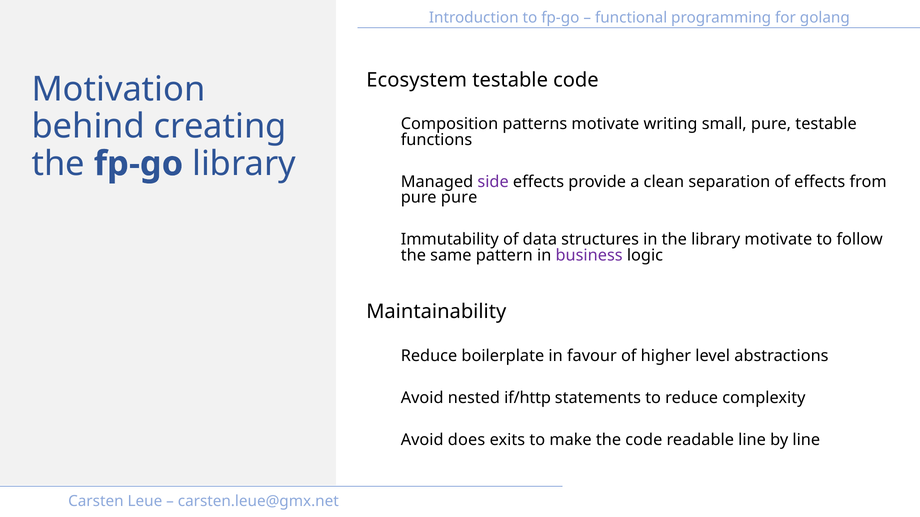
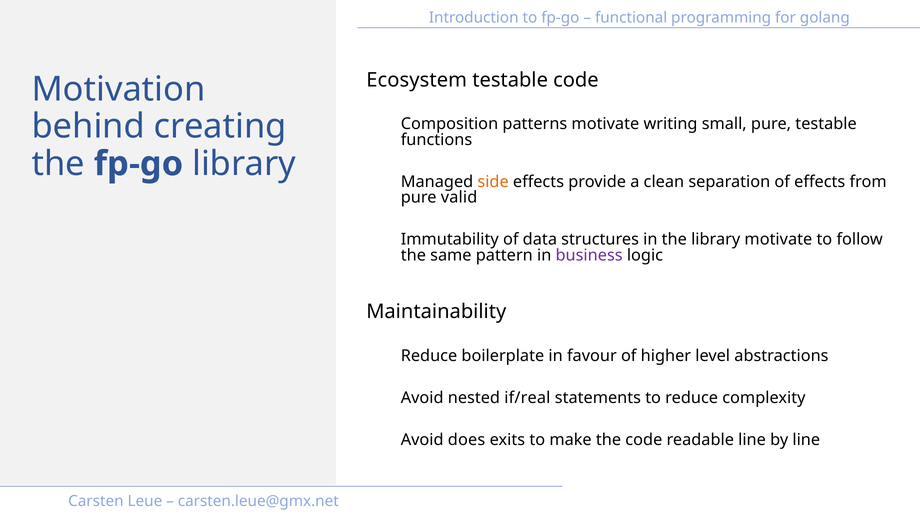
side colour: purple -> orange
pure pure: pure -> valid
if/http: if/http -> if/real
